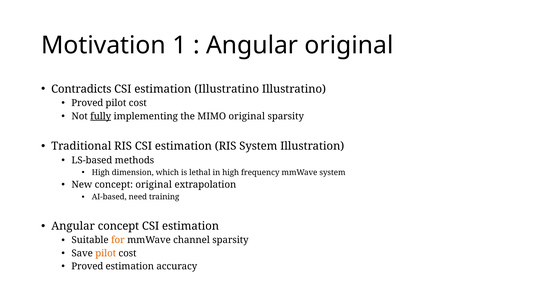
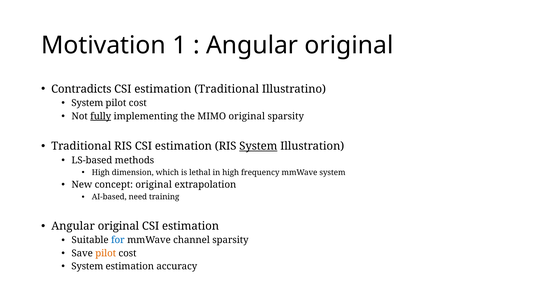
estimation Illustratino: Illustratino -> Traditional
Proved at (87, 103): Proved -> System
System at (258, 146) underline: none -> present
concept at (118, 226): concept -> original
for colour: orange -> blue
Proved at (87, 266): Proved -> System
